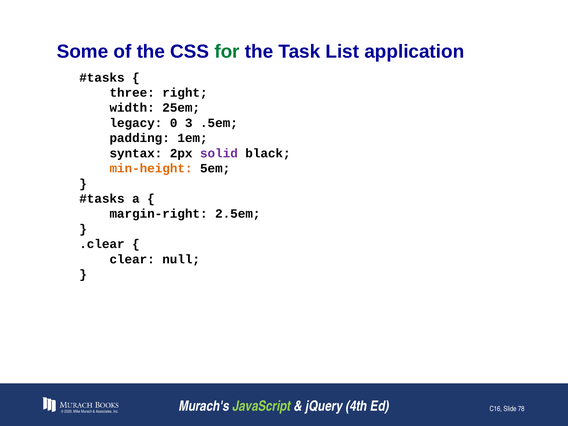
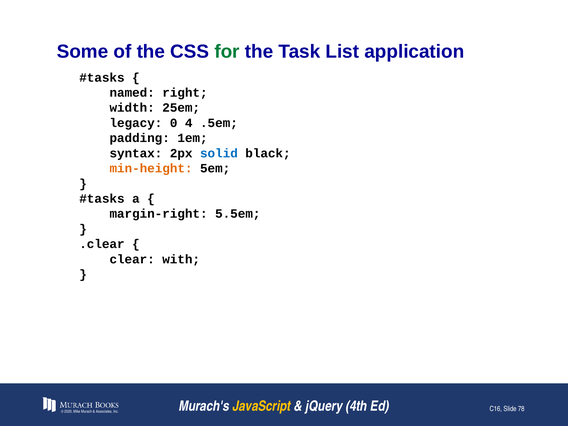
three: three -> named
3: 3 -> 4
solid colour: purple -> blue
2.5em: 2.5em -> 5.5em
null: null -> with
JavaScript colour: light green -> yellow
